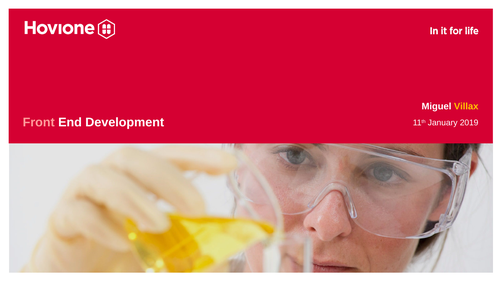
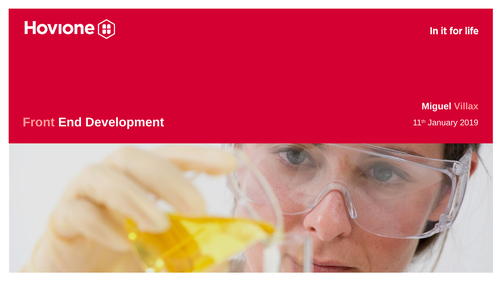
Villax colour: yellow -> pink
